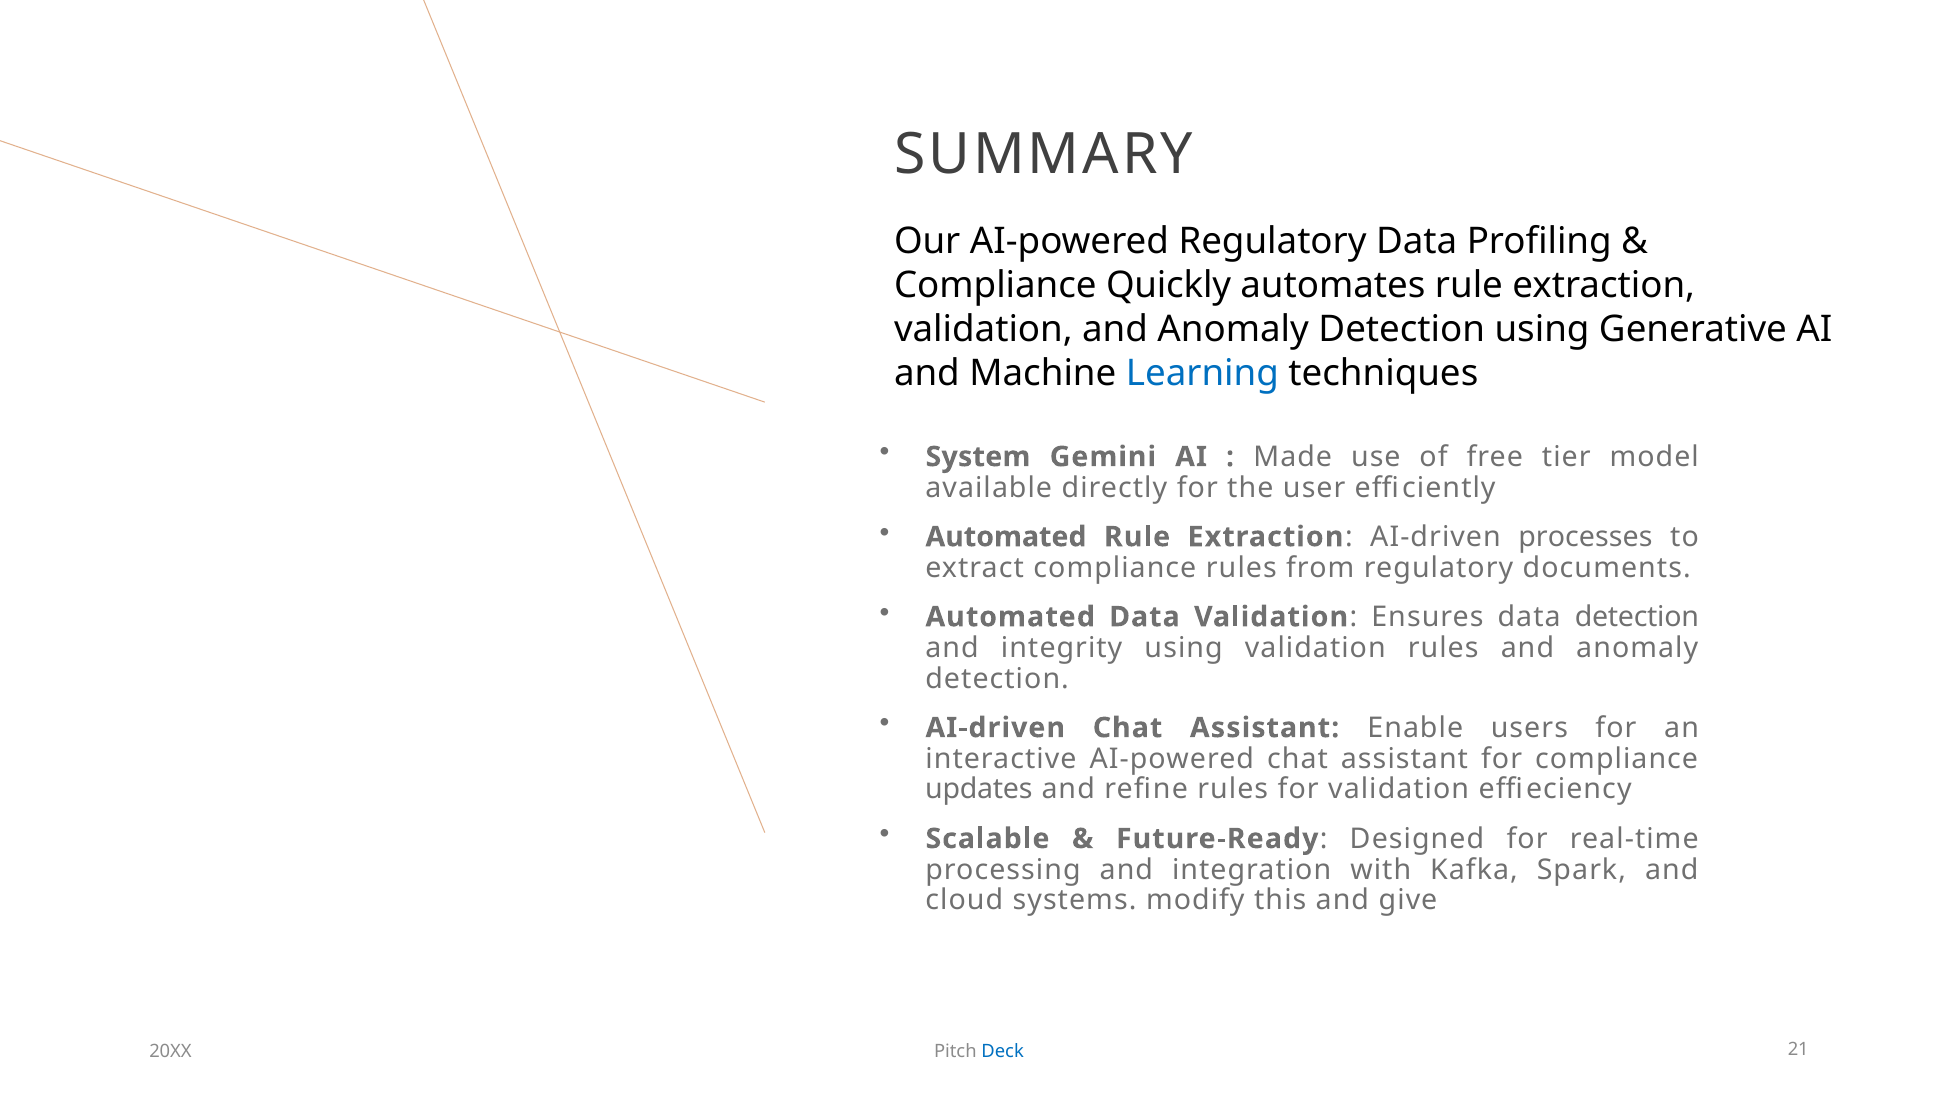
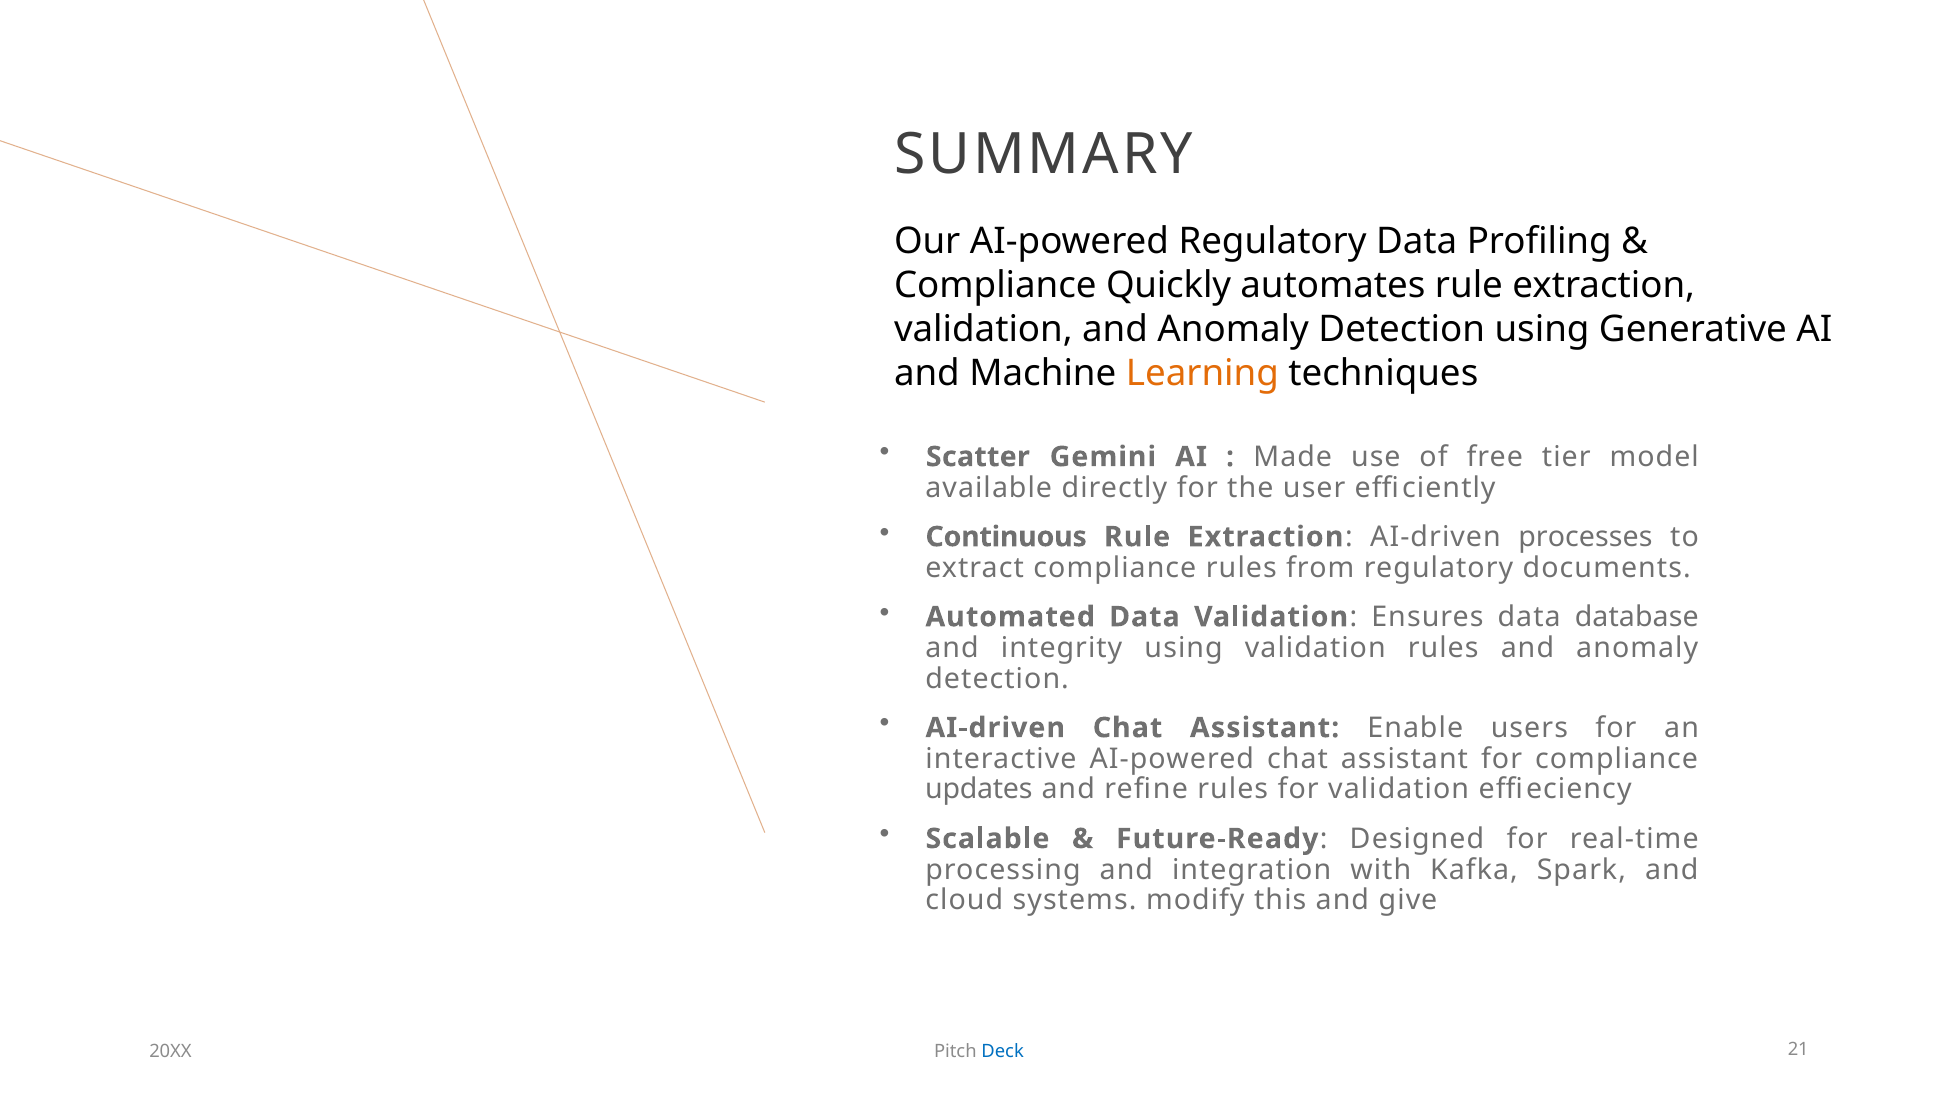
Learning colour: blue -> orange
System: System -> Scatter
Automated at (1006, 537): Automated -> Continuous
data detection: detection -> database
